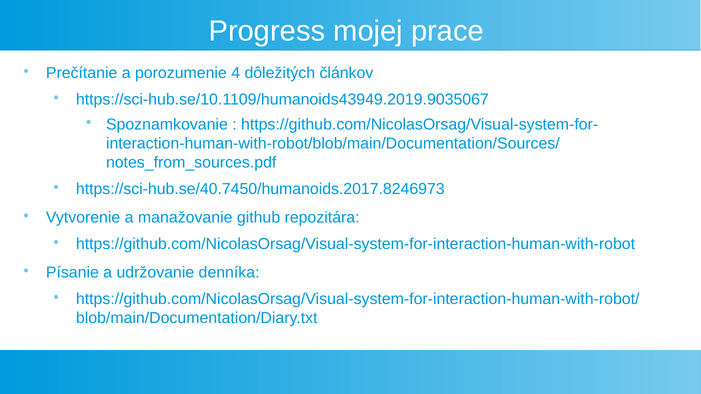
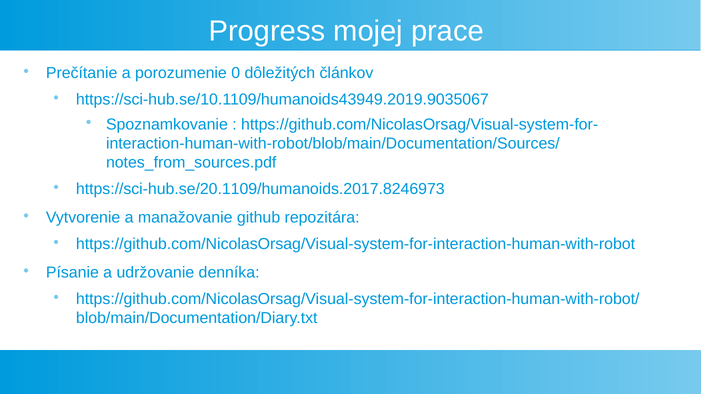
4: 4 -> 0
https://sci-hub.se/40.7450/humanoids.2017.8246973: https://sci-hub.se/40.7450/humanoids.2017.8246973 -> https://sci-hub.se/20.1109/humanoids.2017.8246973
